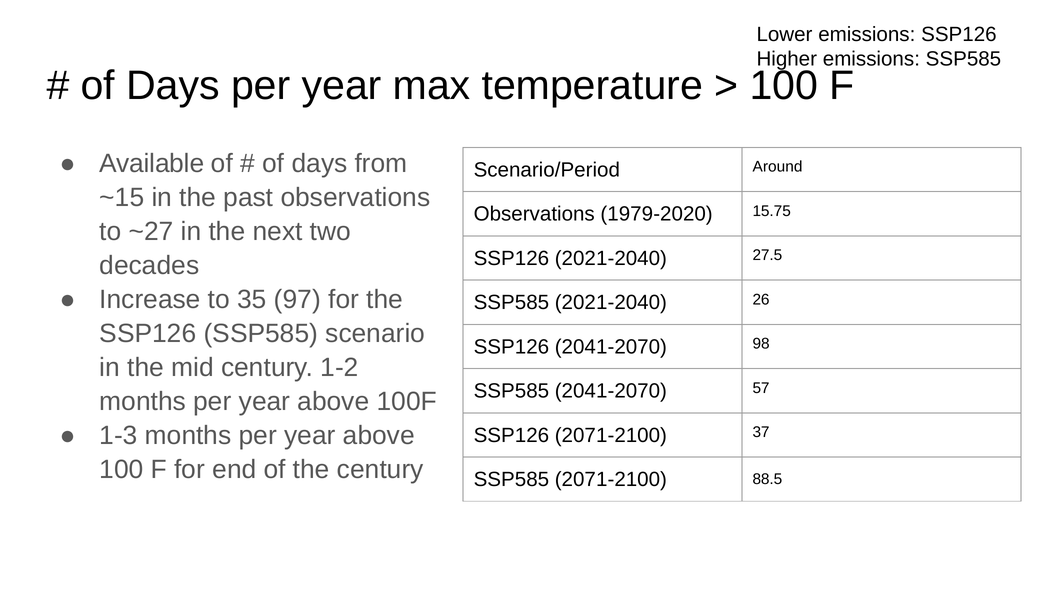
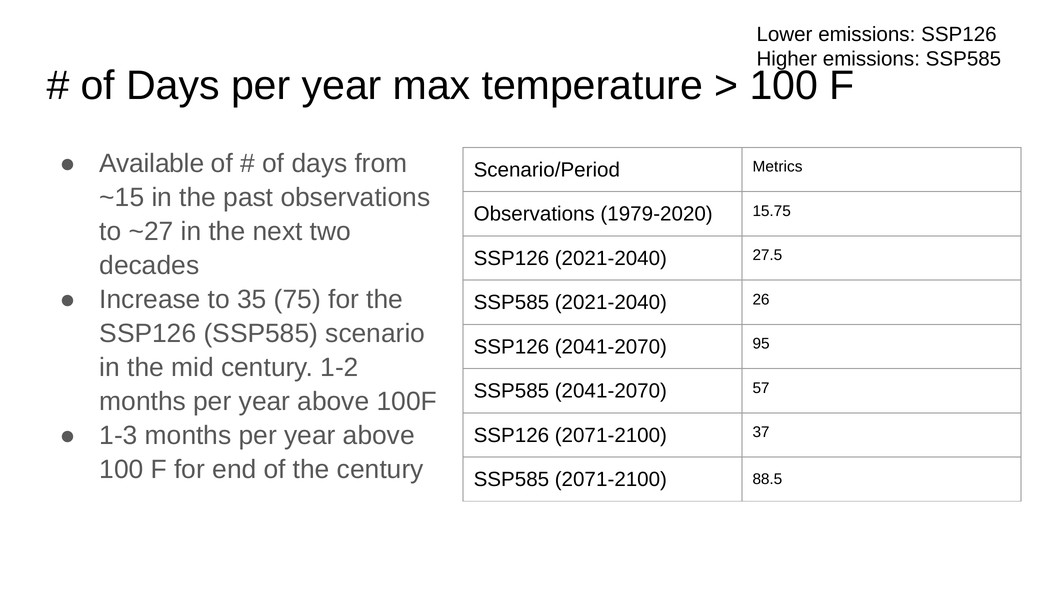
Around: Around -> Metrics
97: 97 -> 75
98: 98 -> 95
